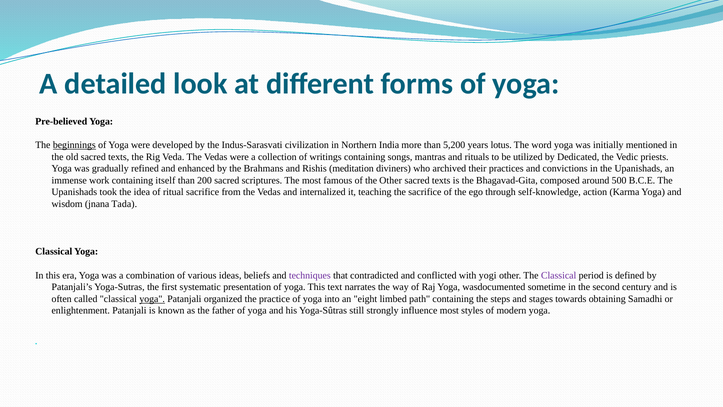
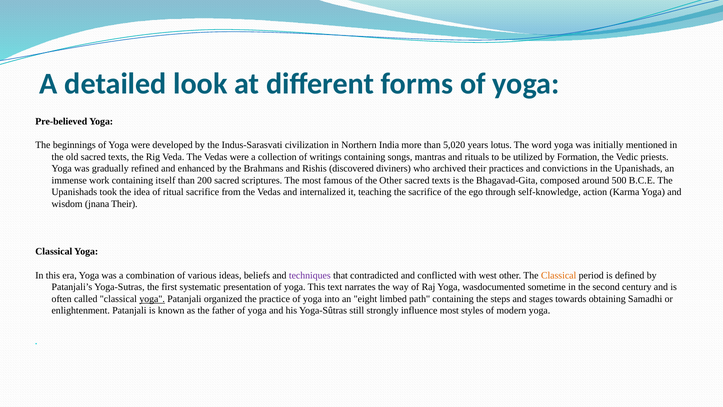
beginnings underline: present -> none
5,200: 5,200 -> 5,020
Dedicated: Dedicated -> Formation
meditation: meditation -> discovered
jnana Tada: Tada -> Their
yogi: yogi -> west
Classical at (559, 275) colour: purple -> orange
